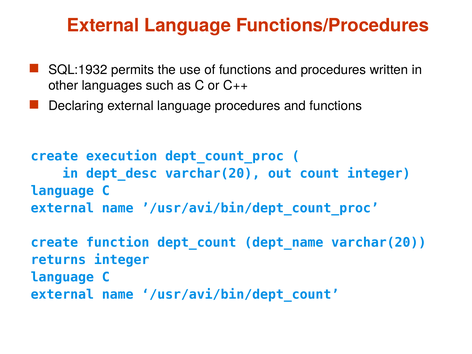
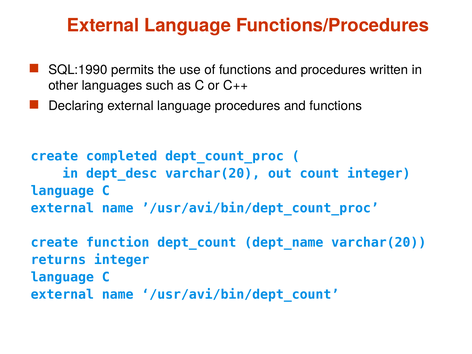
SQL:1932: SQL:1932 -> SQL:1990
execution: execution -> completed
